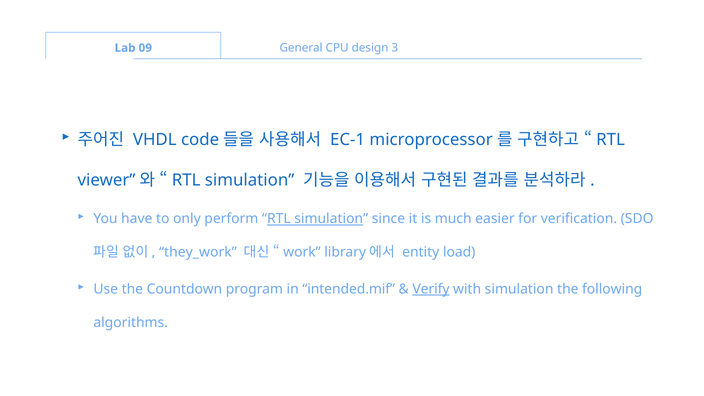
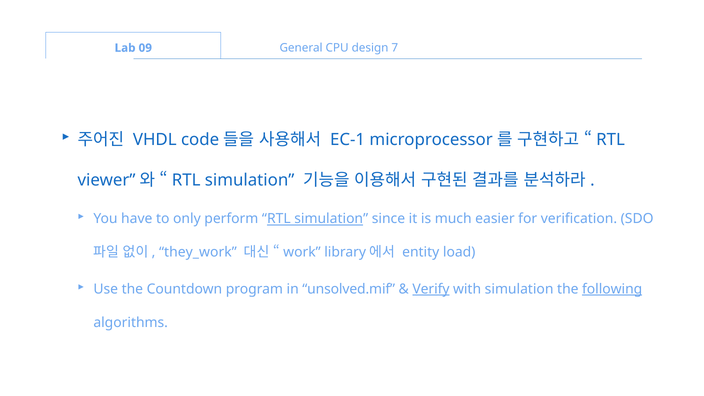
3: 3 -> 7
intended.mif: intended.mif -> unsolved.mif
following underline: none -> present
